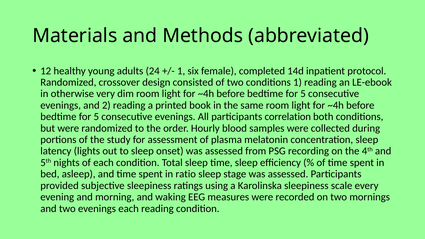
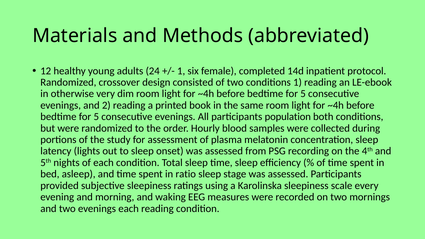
correlation: correlation -> population
